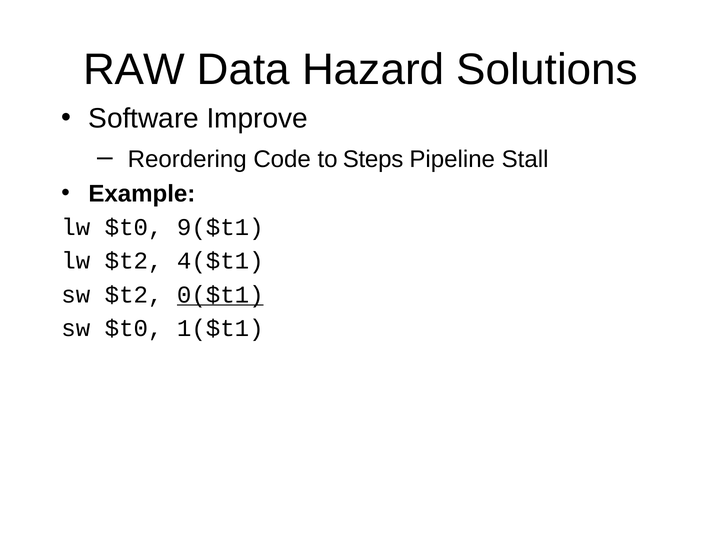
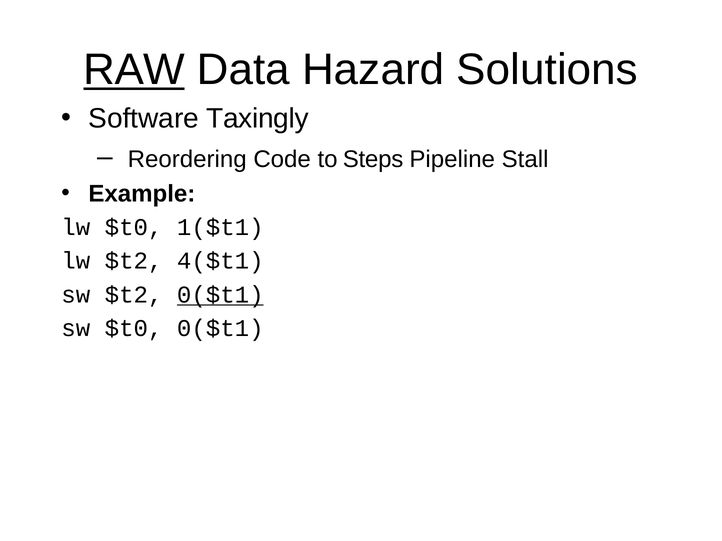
RAW underline: none -> present
Improve: Improve -> Taxingly
9($t1: 9($t1 -> 1($t1
$t0 1($t1: 1($t1 -> 0($t1
